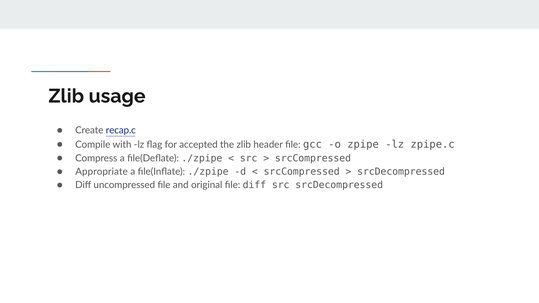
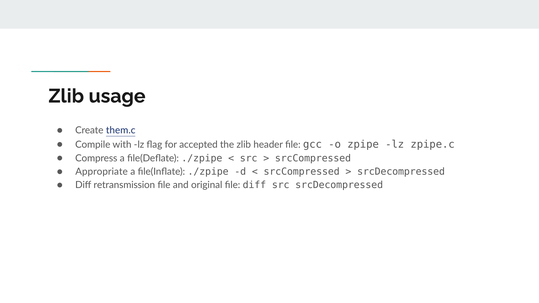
recap.c: recap.c -> them.c
uncompressed: uncompressed -> retransmission
